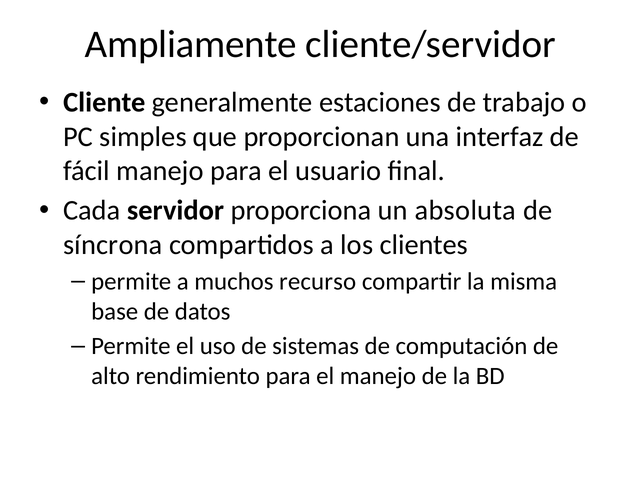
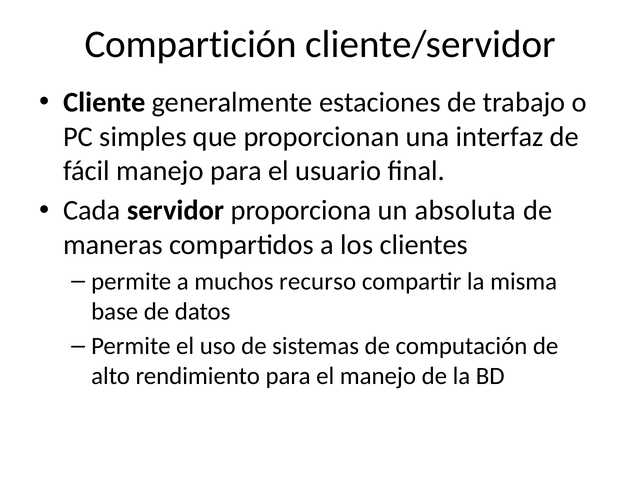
Ampliamente: Ampliamente -> Compartición
síncrona: síncrona -> maneras
